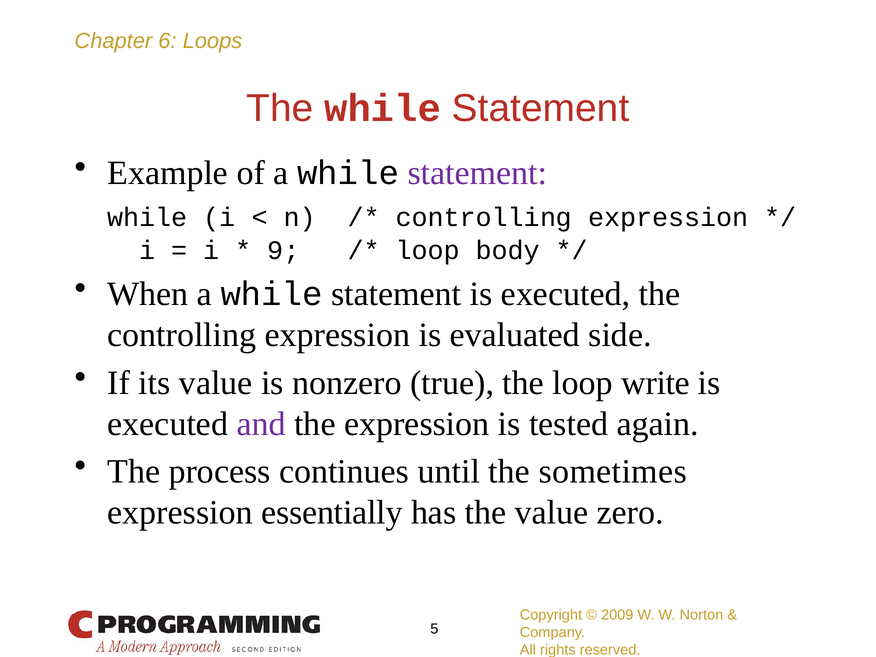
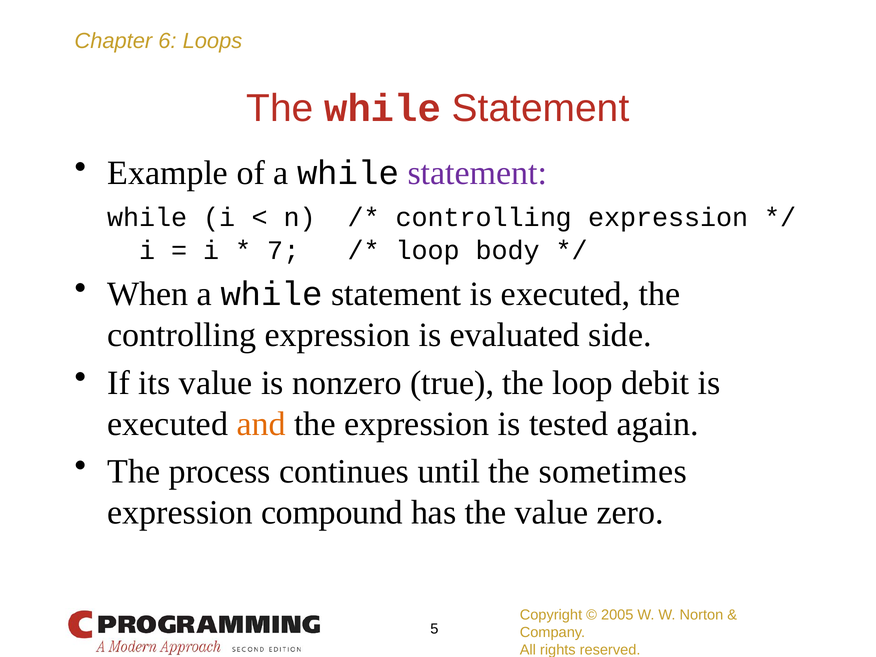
9: 9 -> 7
write: write -> debit
and colour: purple -> orange
essentially: essentially -> compound
2009: 2009 -> 2005
